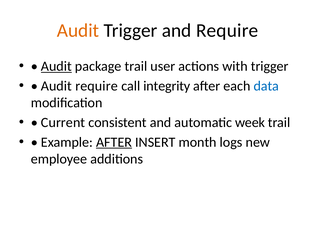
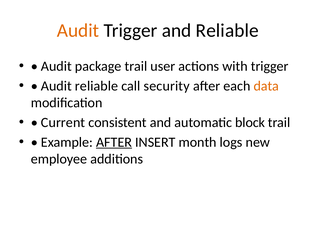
and Require: Require -> Reliable
Audit at (56, 66) underline: present -> none
Audit require: require -> reliable
integrity: integrity -> security
data colour: blue -> orange
week: week -> block
